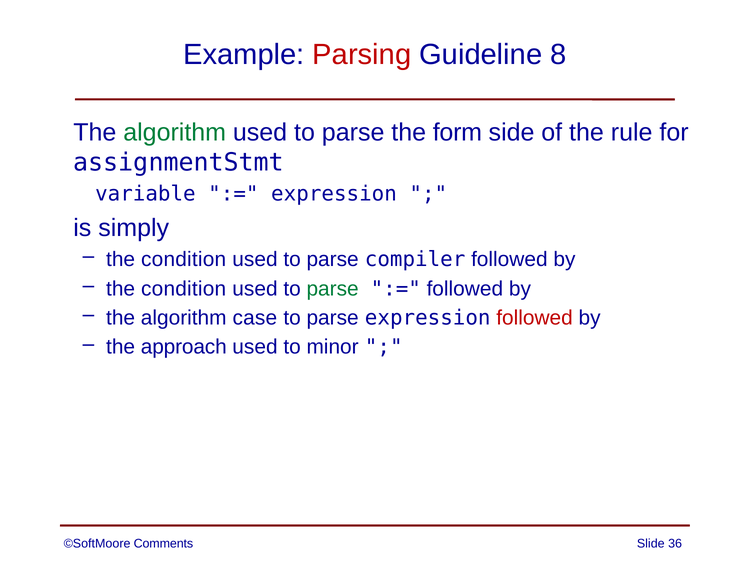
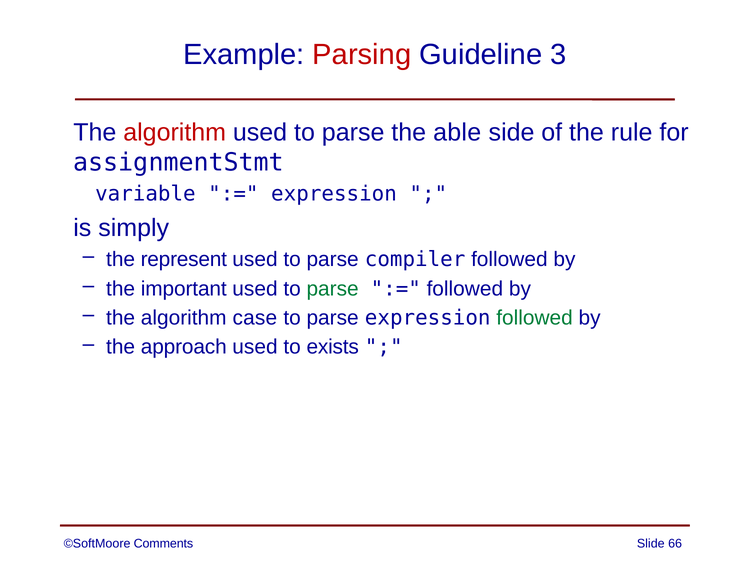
8: 8 -> 3
algorithm at (175, 132) colour: green -> red
form: form -> able
condition at (184, 259): condition -> represent
condition at (184, 288): condition -> important
followed at (535, 318) colour: red -> green
minor: minor -> exists
36: 36 -> 66
